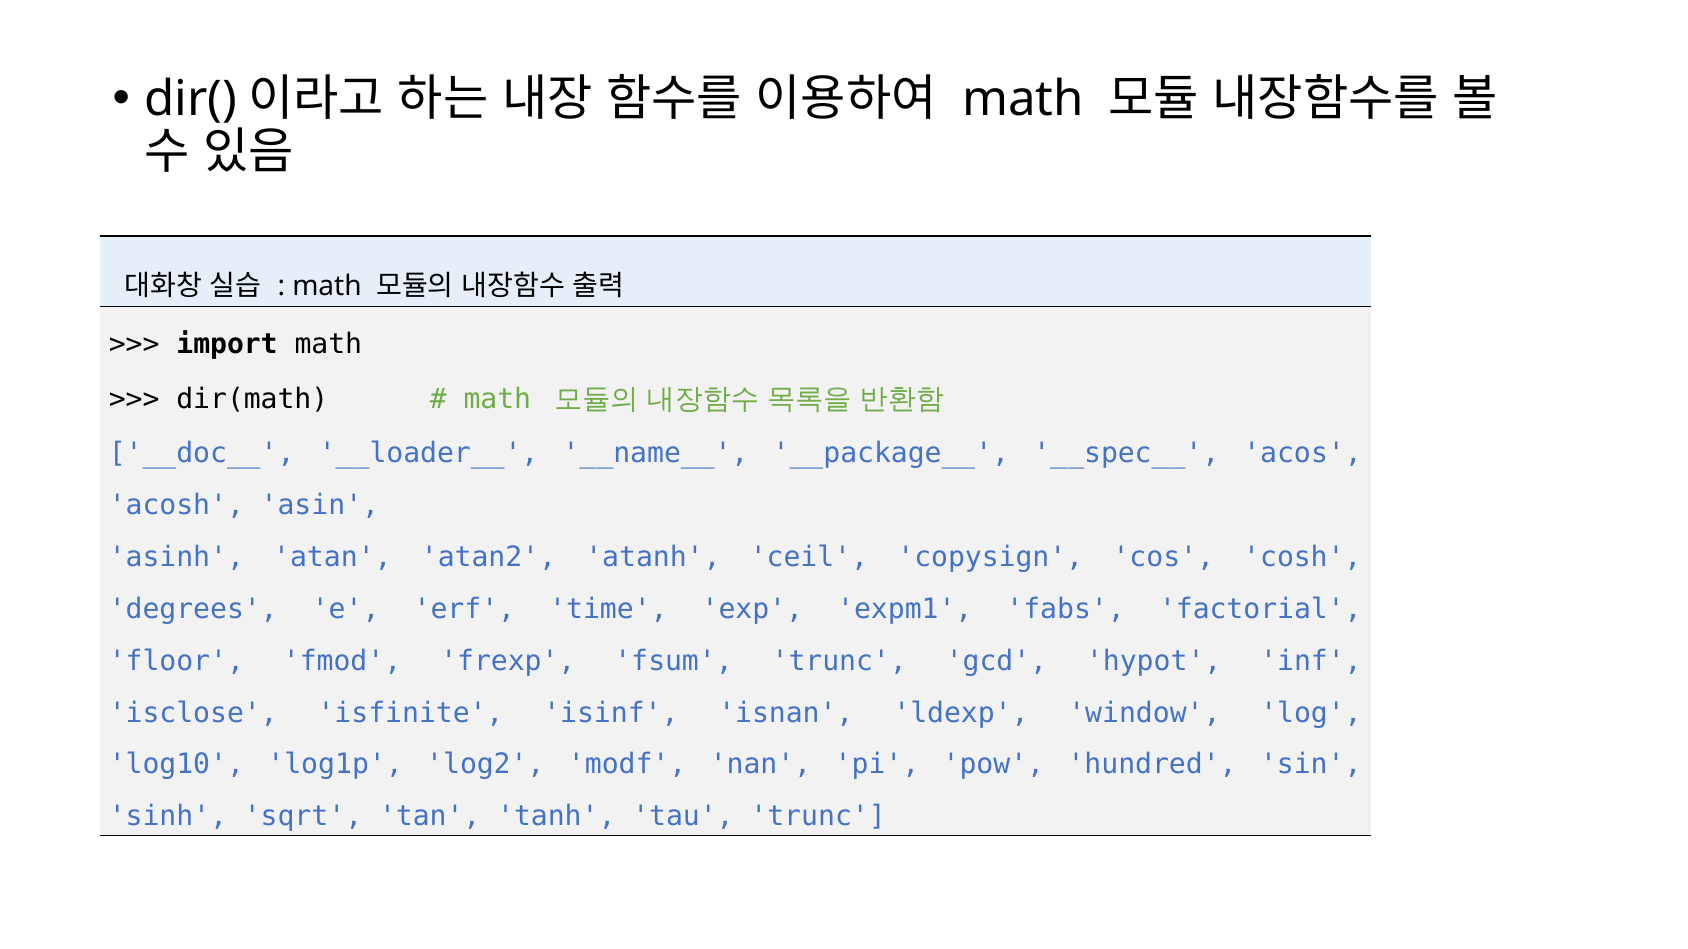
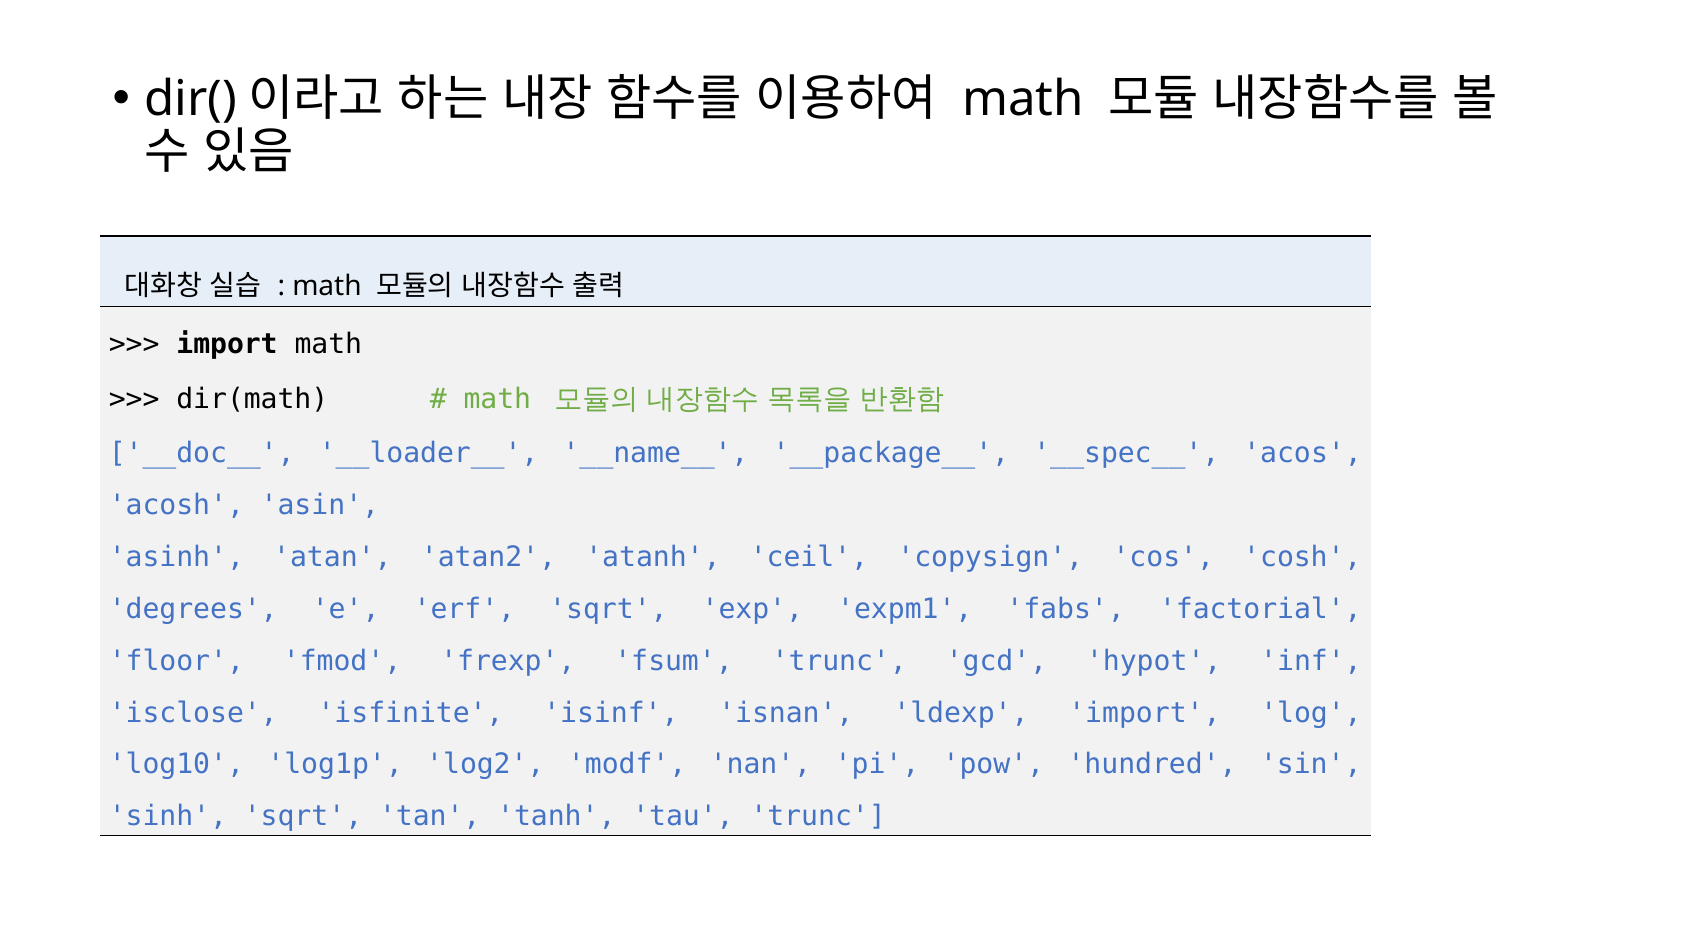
erf time: time -> sqrt
ldexp window: window -> import
